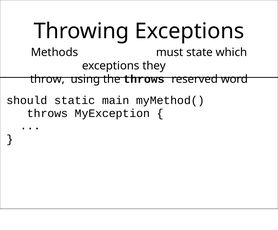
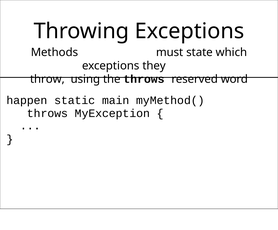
should: should -> happen
